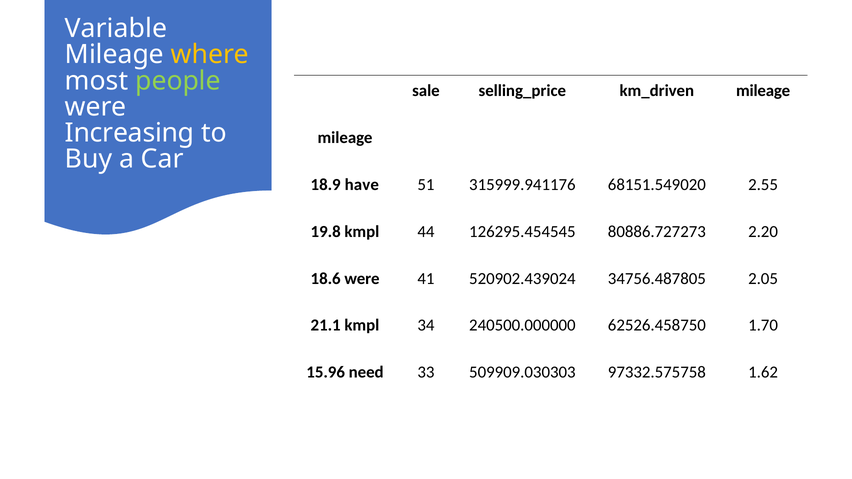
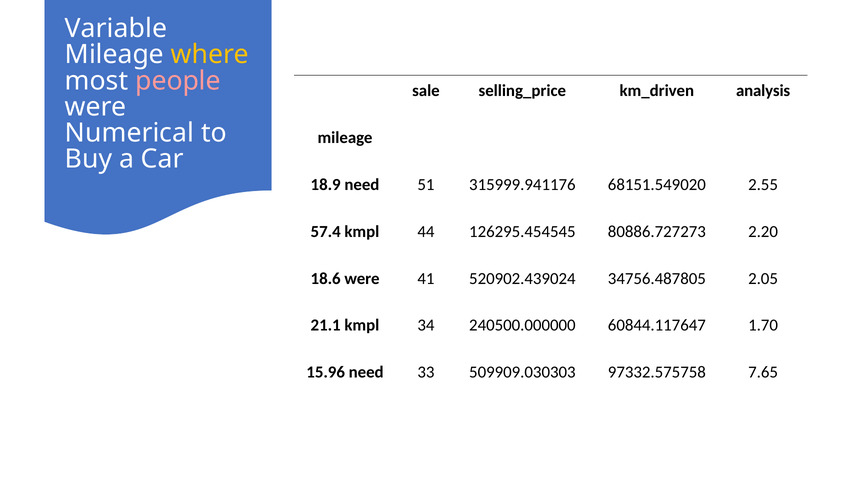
people colour: light green -> pink
mileage at (763, 91): mileage -> analysis
Increasing: Increasing -> Numerical
18.9 have: have -> need
19.8: 19.8 -> 57.4
62526.458750: 62526.458750 -> 60844.117647
1.62: 1.62 -> 7.65
